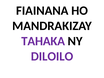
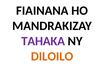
DILOILO colour: purple -> orange
